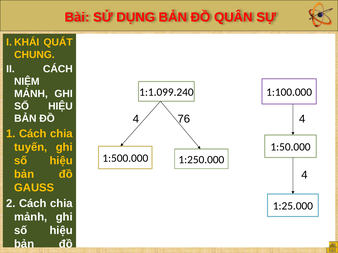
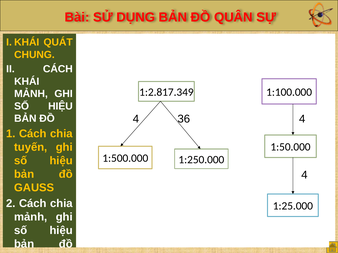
NIỆM: NIỆM -> KHÁI
1:1.099.240: 1:1.099.240 -> 1:2.817.349
76: 76 -> 36
